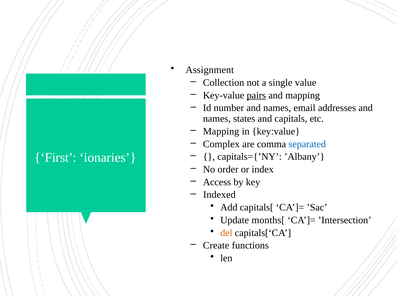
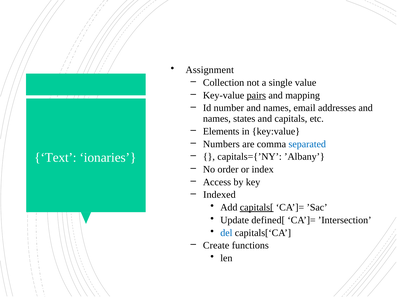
Mapping at (221, 132): Mapping -> Elements
Complex: Complex -> Numbers
First: First -> Text
capitals[ underline: none -> present
months[: months[ -> defined[
del colour: orange -> blue
